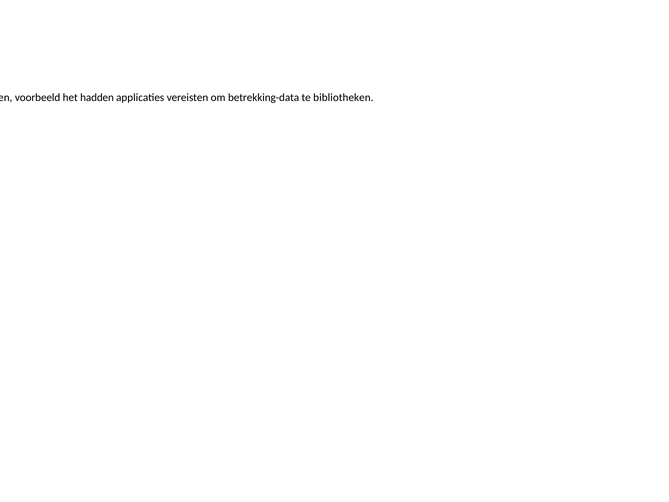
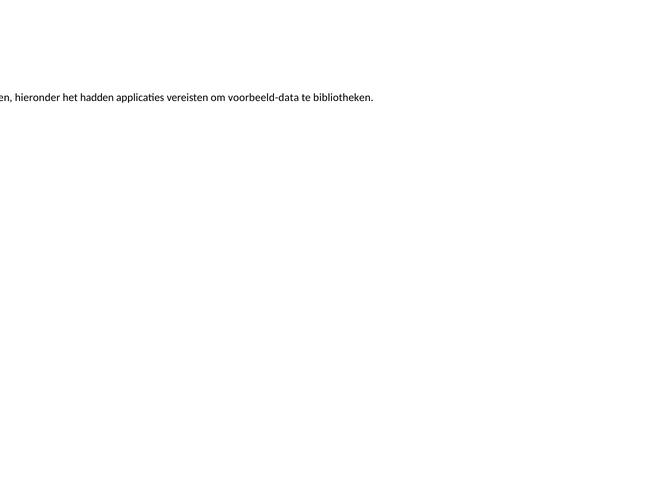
voorbeeld: voorbeeld -> hieronder
betrekking-data: betrekking-data -> voorbeeld-data
